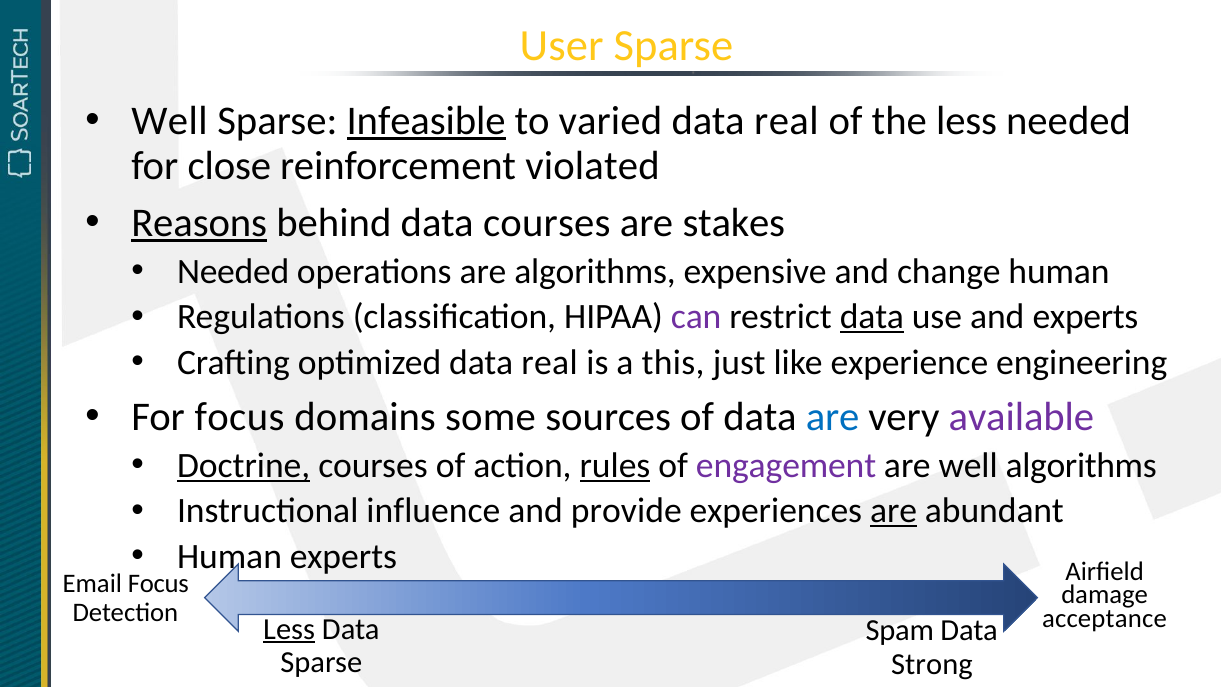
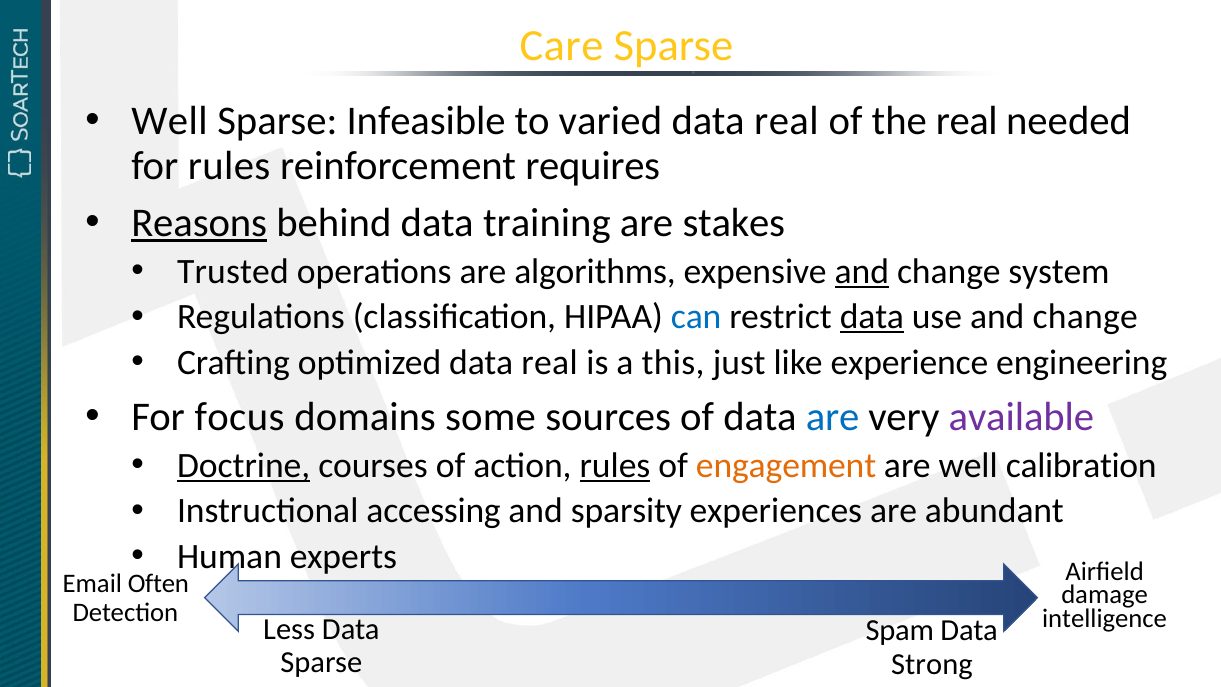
User: User -> Care
Infeasible underline: present -> none
the less: less -> real
for close: close -> rules
violated: violated -> requires
data courses: courses -> training
Needed at (233, 271): Needed -> Trusted
and at (862, 271) underline: none -> present
change human: human -> system
can colour: purple -> blue
use and experts: experts -> change
engagement colour: purple -> orange
well algorithms: algorithms -> calibration
influence: influence -> accessing
provide: provide -> sparsity
are at (894, 511) underline: present -> none
Email Focus: Focus -> Often
acceptance: acceptance -> intelligence
Less at (289, 629) underline: present -> none
